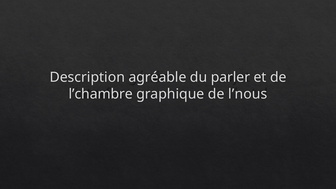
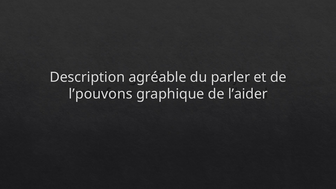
l’chambre: l’chambre -> l’pouvons
l’nous: l’nous -> l’aider
